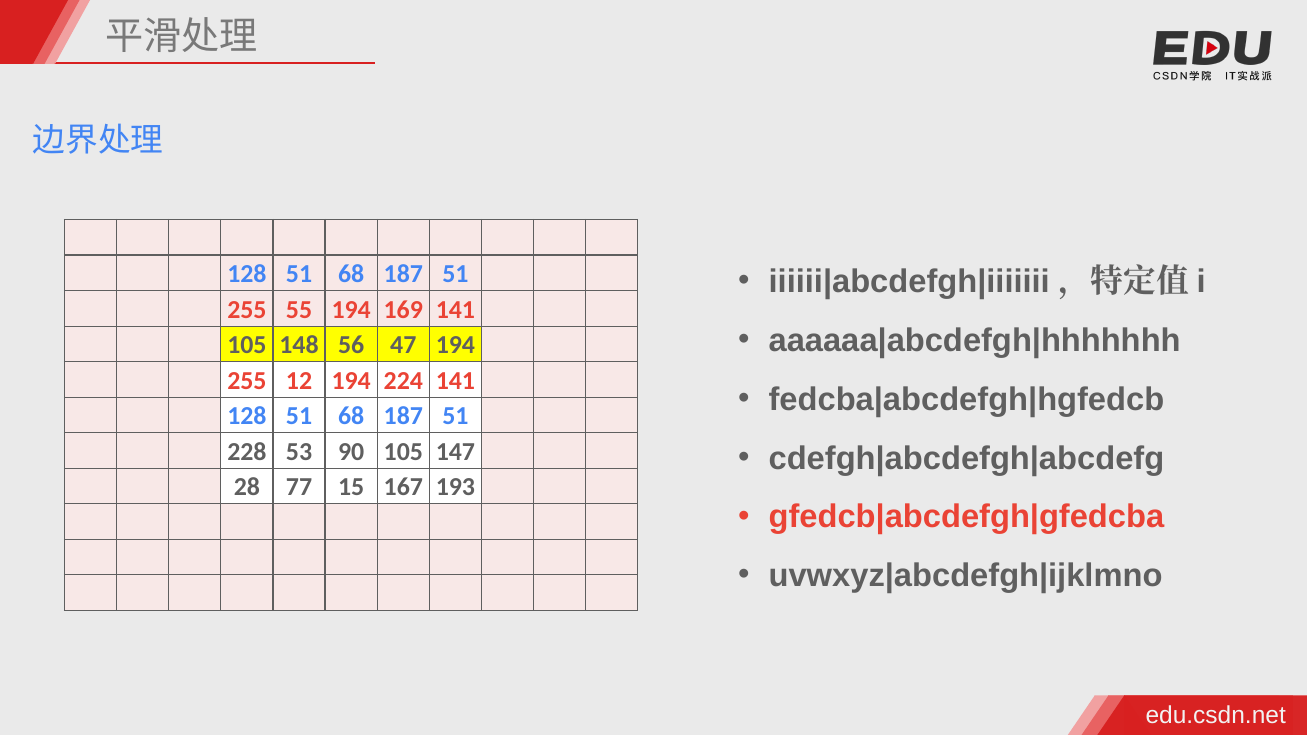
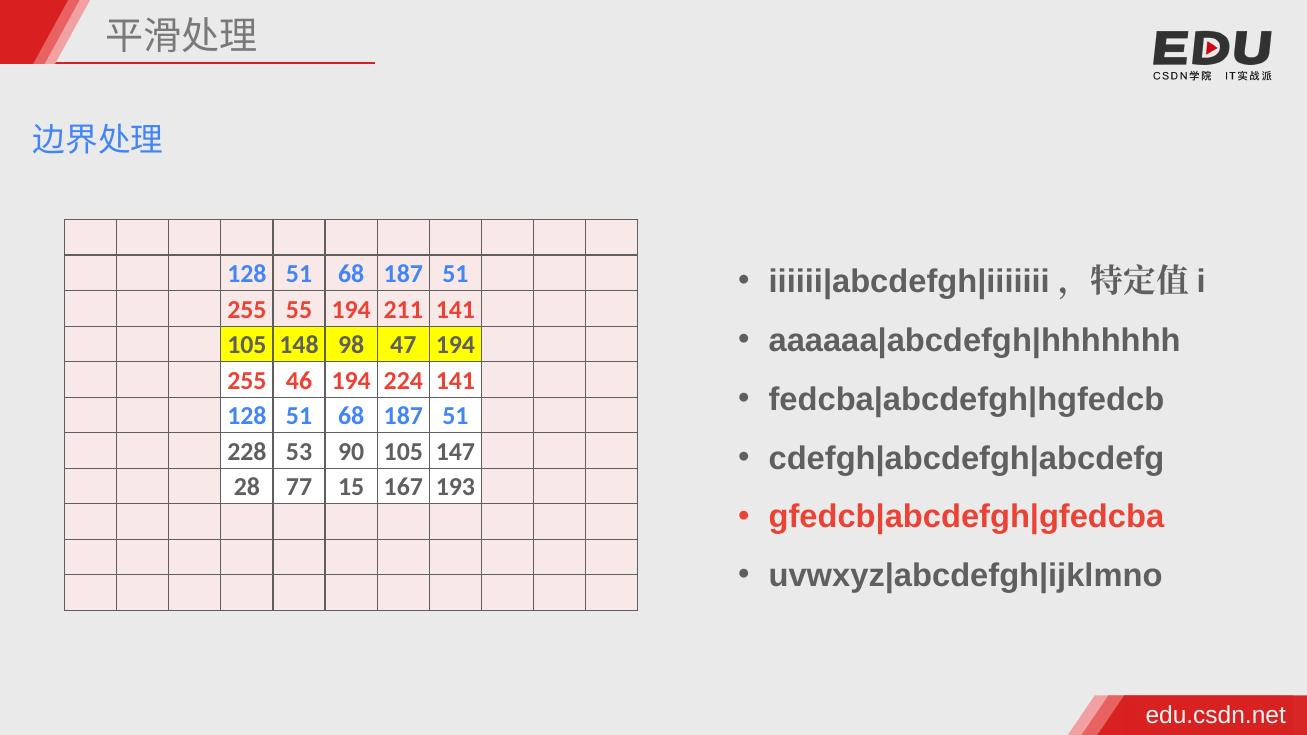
169: 169 -> 211
56: 56 -> 98
12: 12 -> 46
